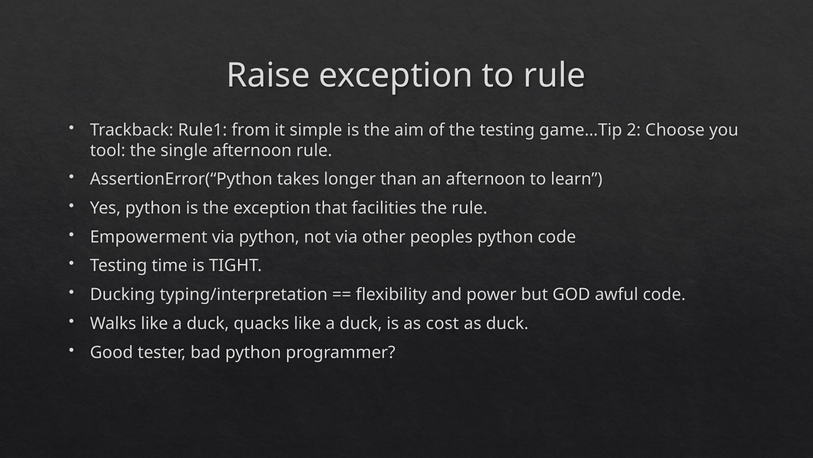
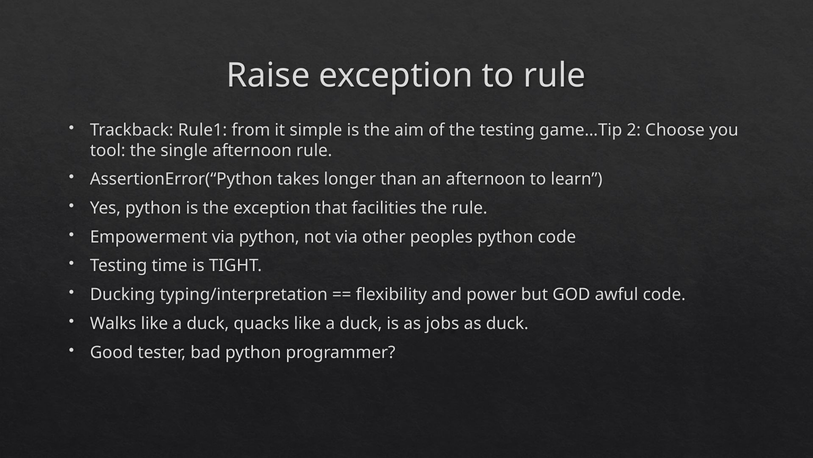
cost: cost -> jobs
